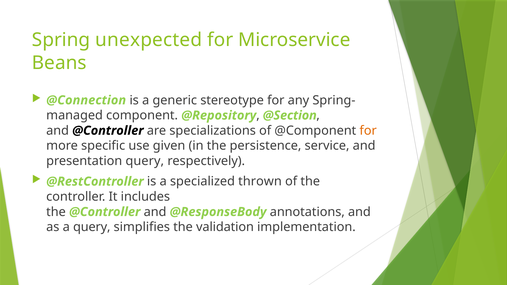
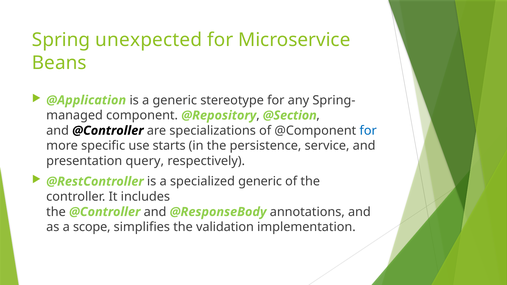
@Connection: @Connection -> @Application
for at (368, 131) colour: orange -> blue
given: given -> starts
specialized thrown: thrown -> generic
a query: query -> scope
